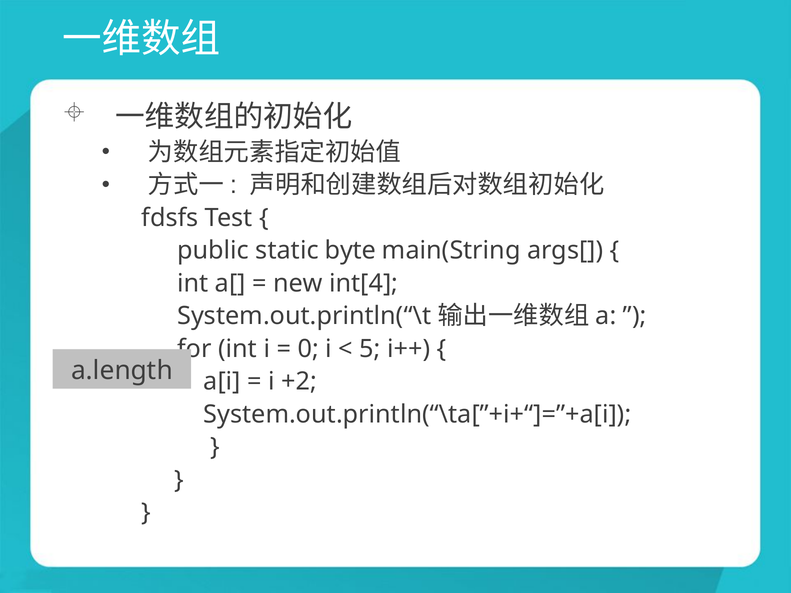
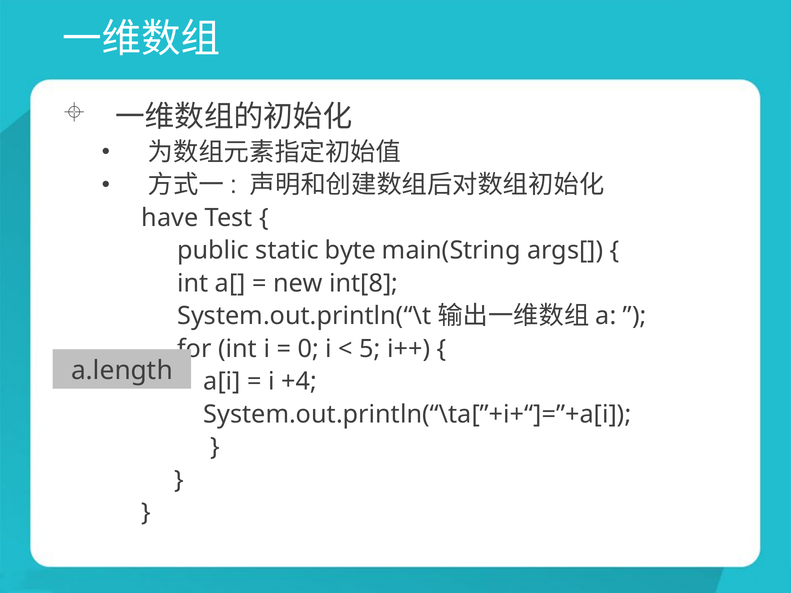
fdsfs: fdsfs -> have
int[4: int[4 -> int[8
+2: +2 -> +4
